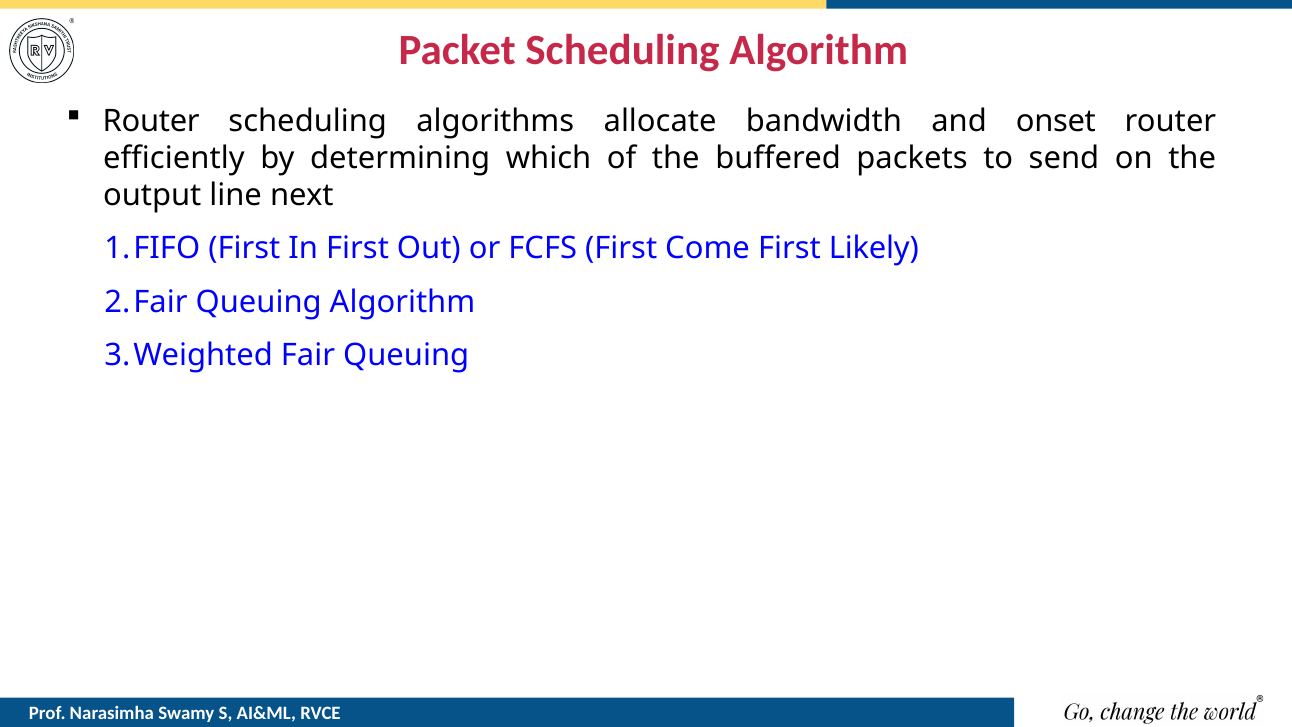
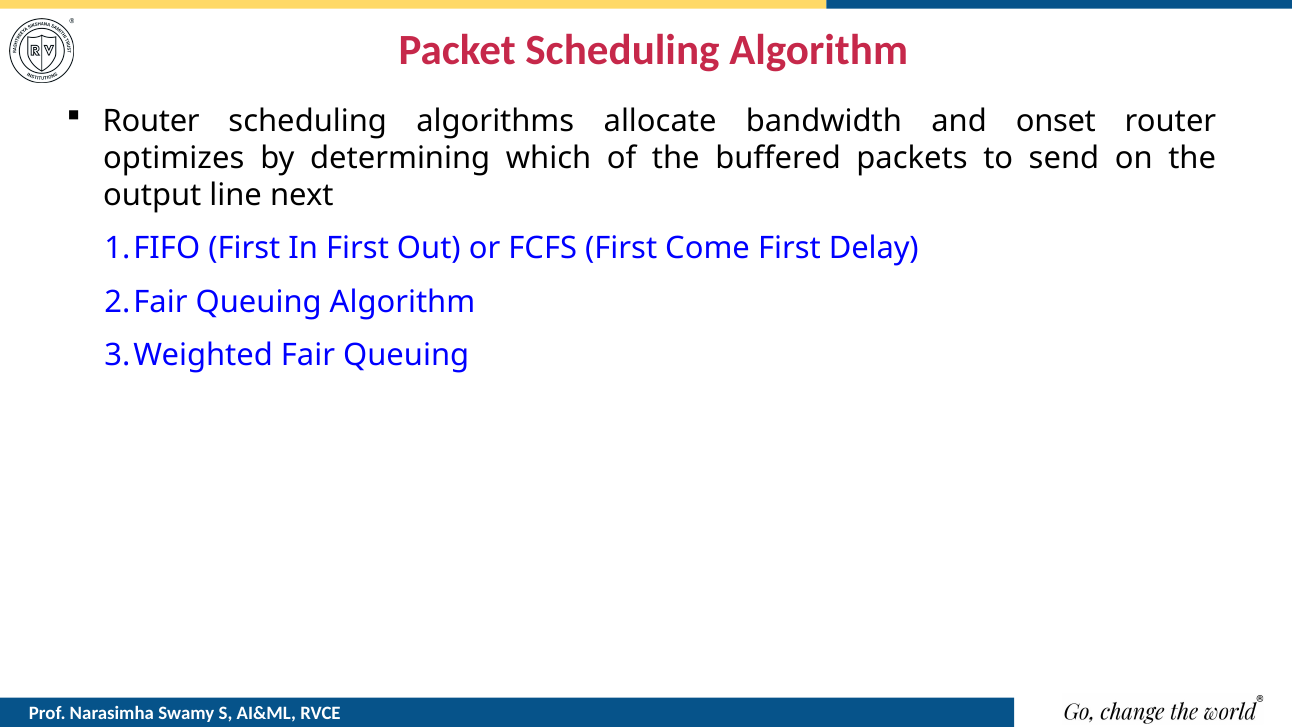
efficiently: efficiently -> optimizes
Likely: Likely -> Delay
